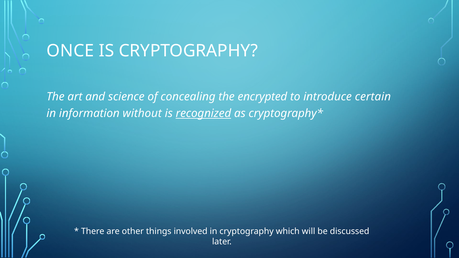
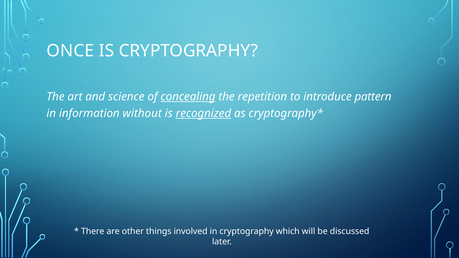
concealing underline: none -> present
encrypted: encrypted -> repetition
certain: certain -> pattern
